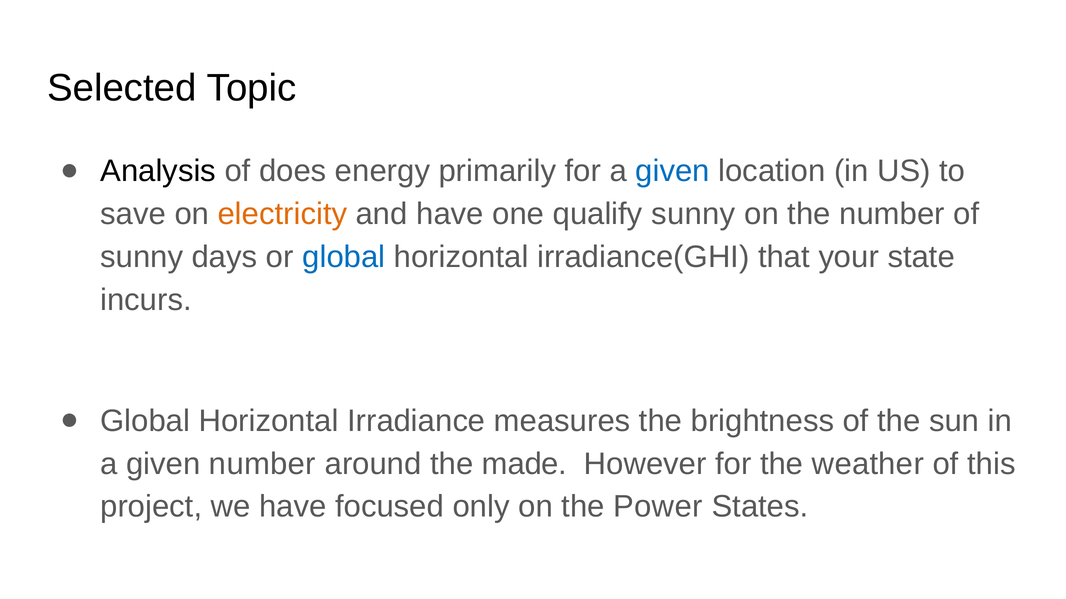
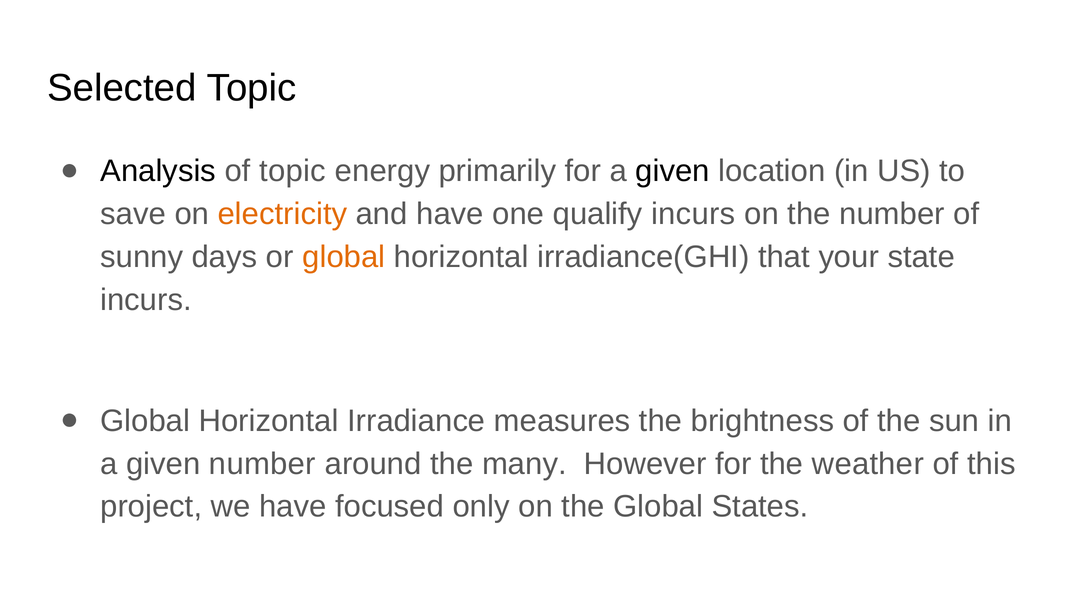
of does: does -> topic
given at (673, 171) colour: blue -> black
qualify sunny: sunny -> incurs
global at (344, 257) colour: blue -> orange
made: made -> many
the Power: Power -> Global
